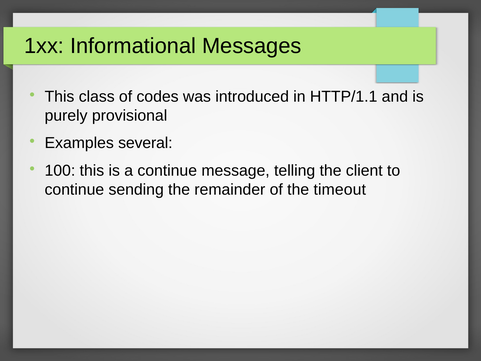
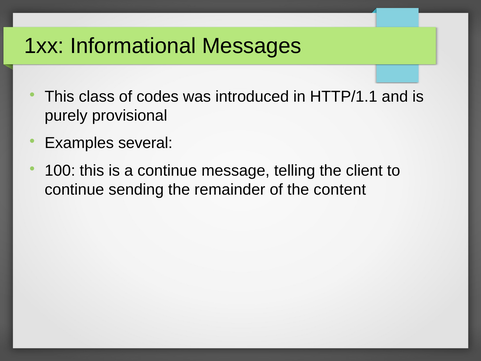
timeout: timeout -> content
